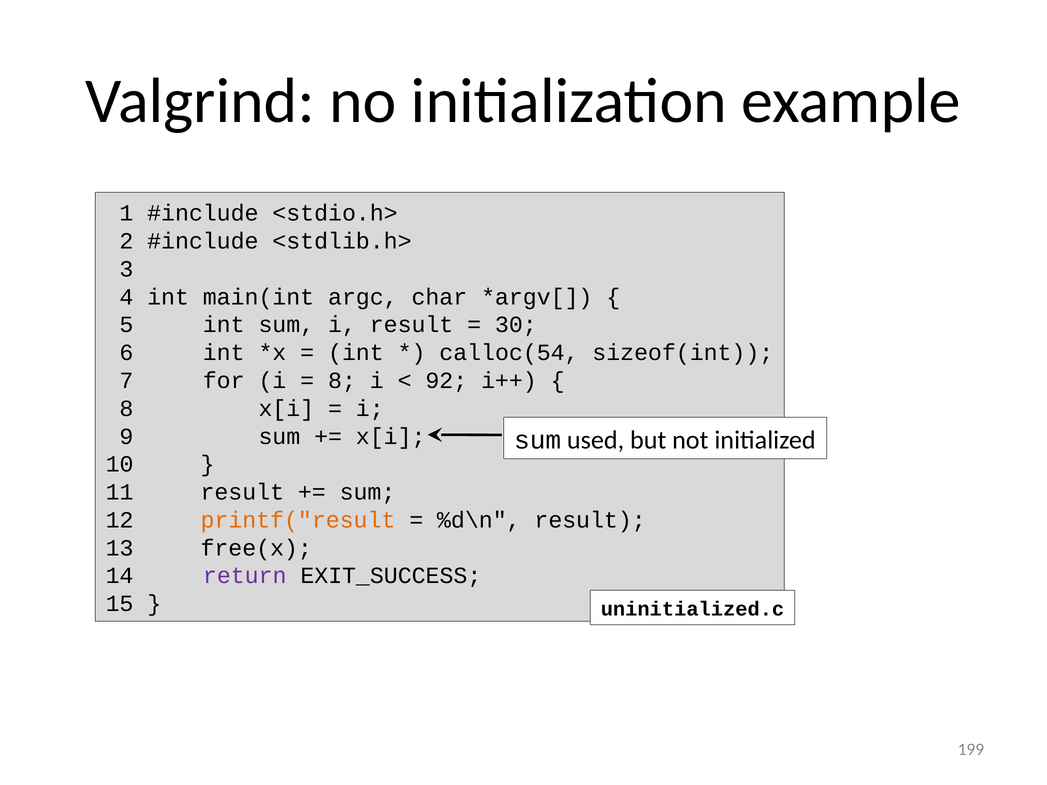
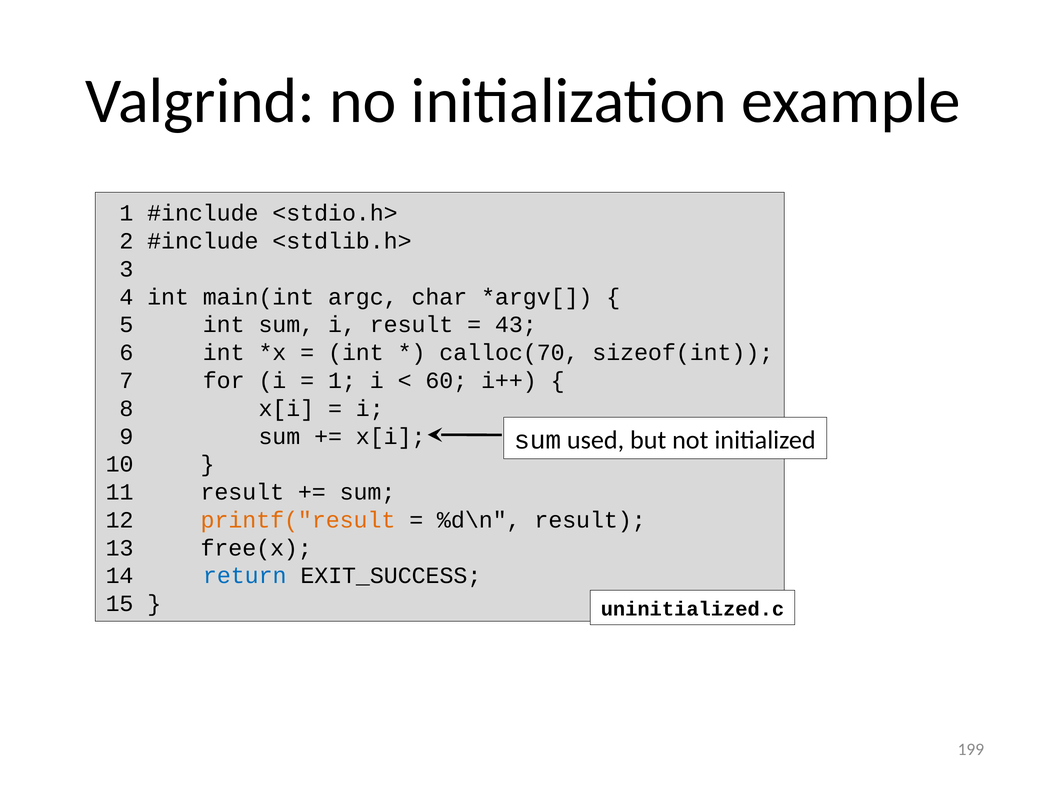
30: 30 -> 43
calloc(54: calloc(54 -> calloc(70
8 at (342, 381): 8 -> 1
92: 92 -> 60
return colour: purple -> blue
